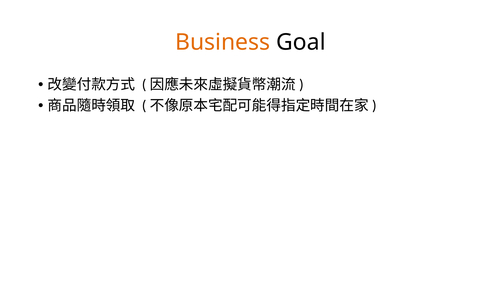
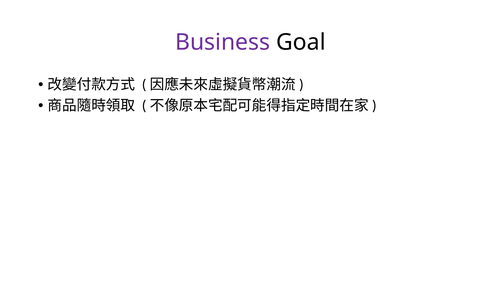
Business colour: orange -> purple
